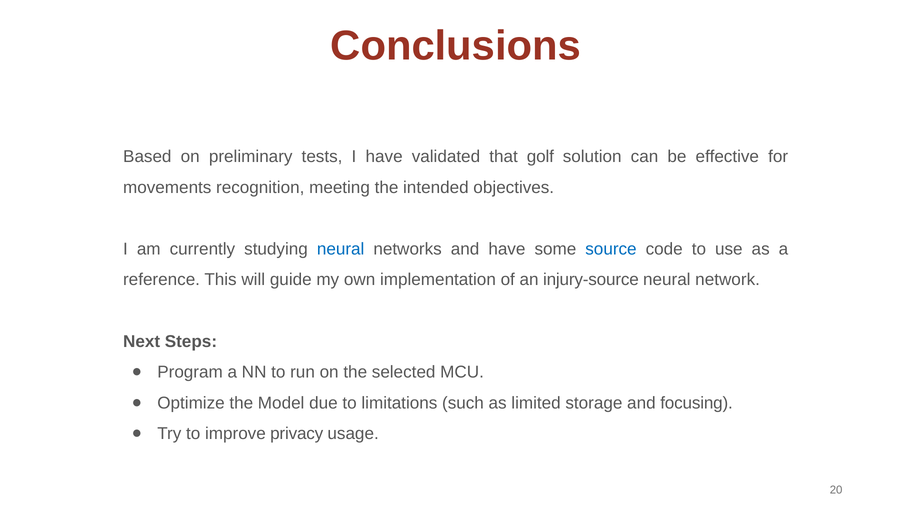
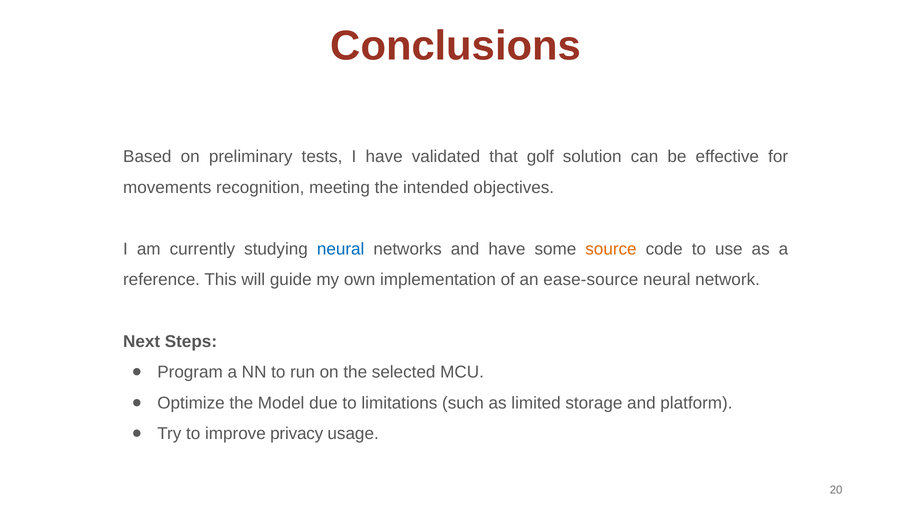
source colour: blue -> orange
injury-source: injury-source -> ease-source
focusing: focusing -> platform
